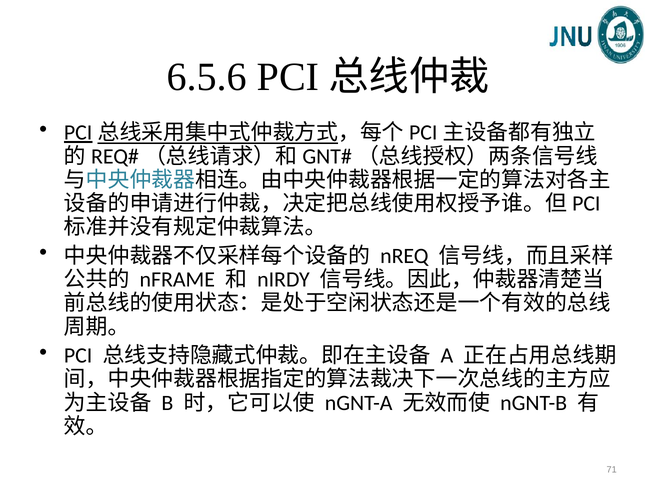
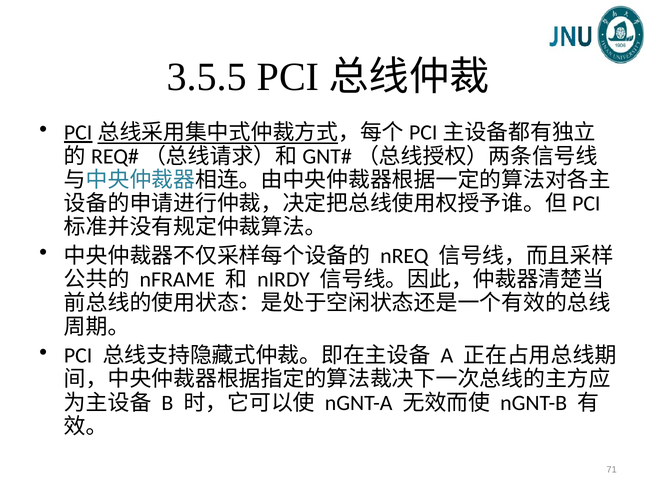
6.5.6: 6.5.6 -> 3.5.5
